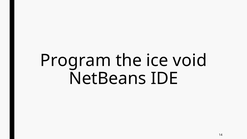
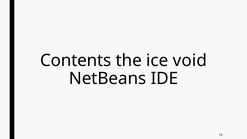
Program: Program -> Contents
